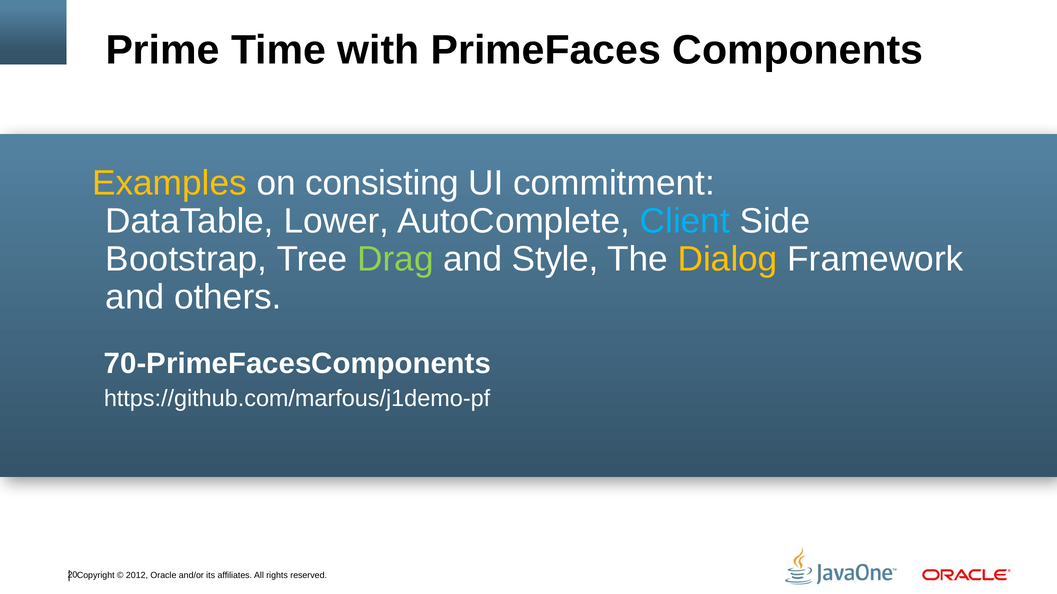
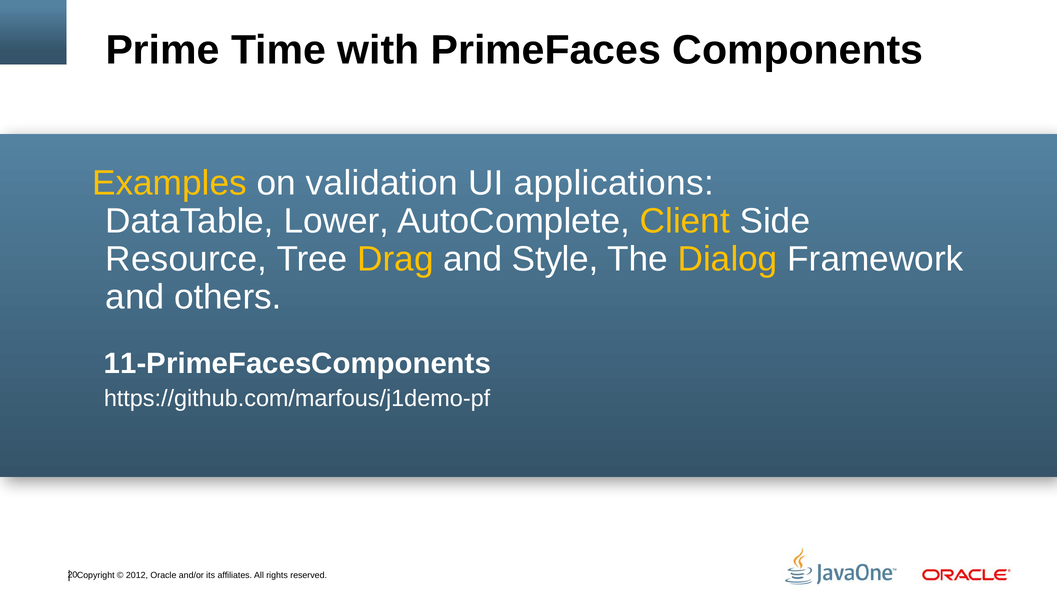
consisting: consisting -> validation
commitment: commitment -> applications
Client colour: light blue -> yellow
Bootstrap: Bootstrap -> Resource
Drag colour: light green -> yellow
70-PrimeFacesComponents: 70-PrimeFacesComponents -> 11-PrimeFacesComponents
